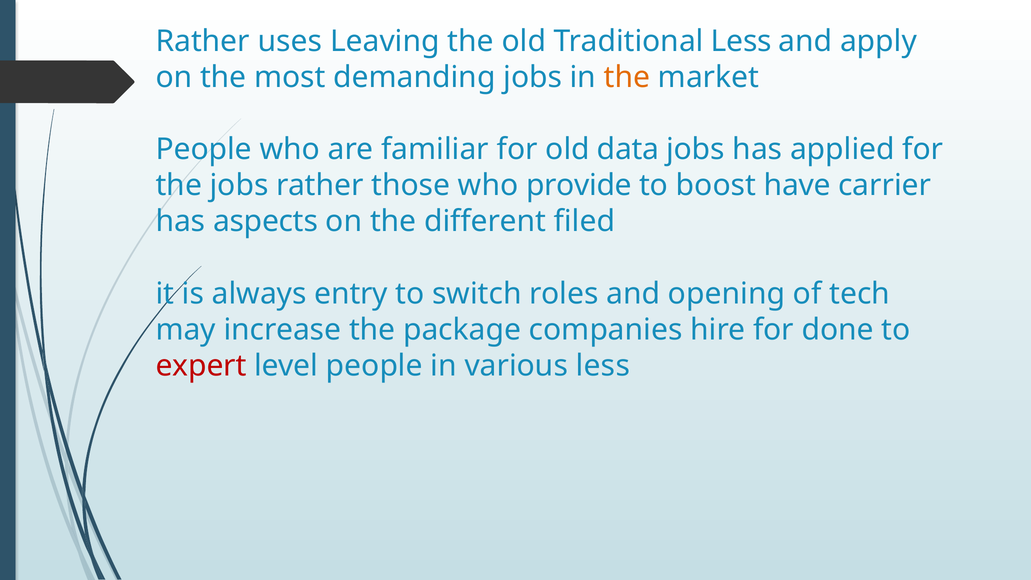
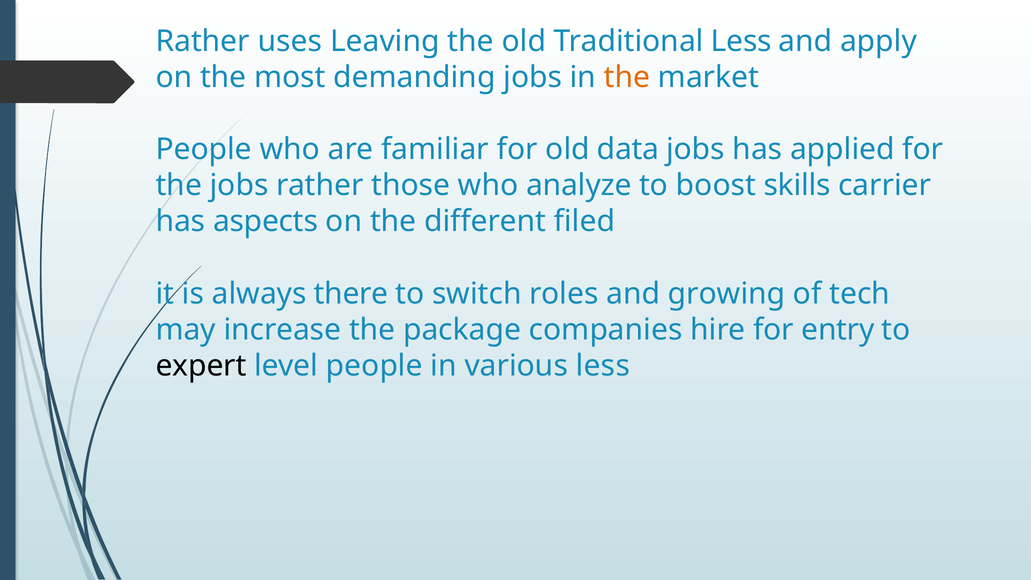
provide: provide -> analyze
have: have -> skills
entry: entry -> there
opening: opening -> growing
done: done -> entry
expert colour: red -> black
